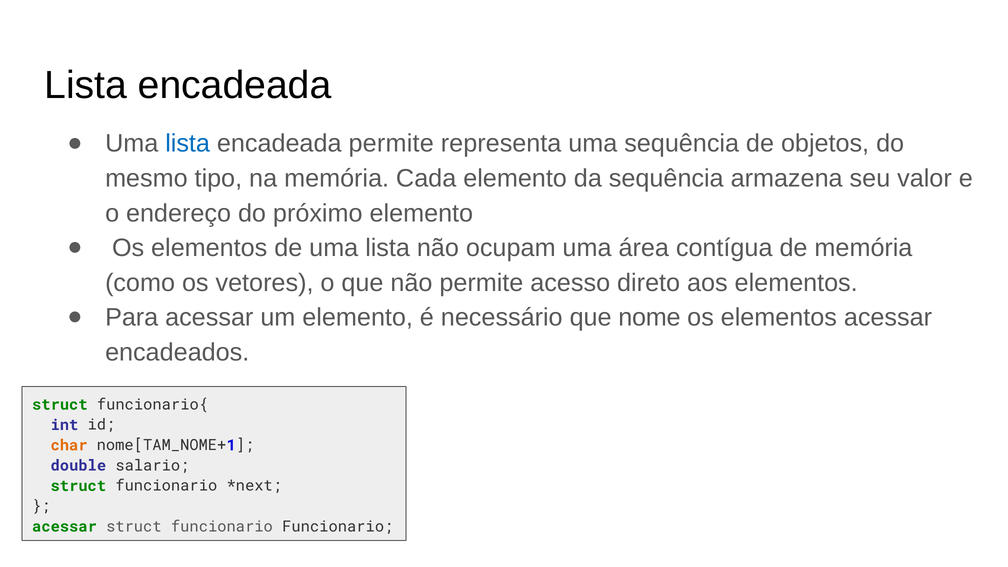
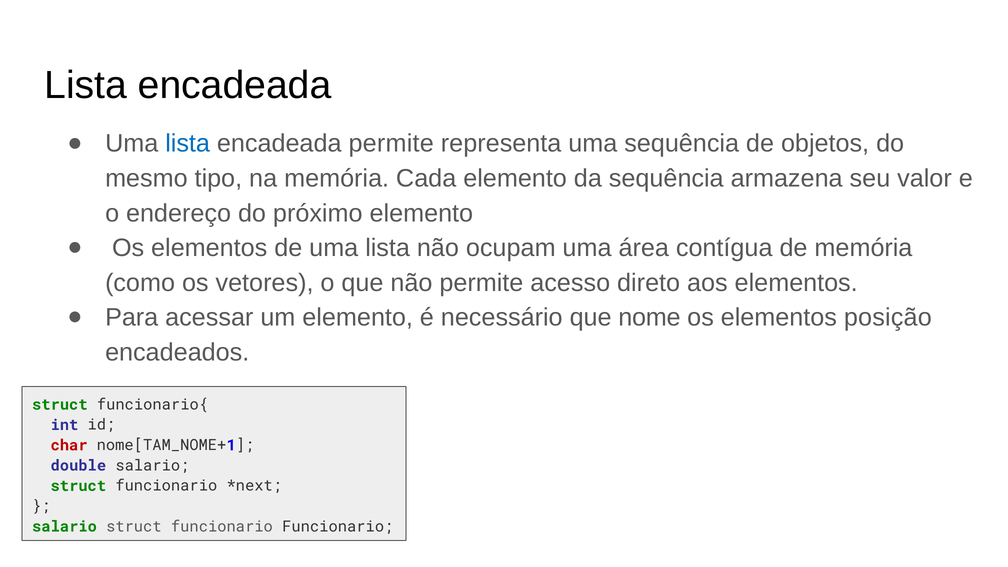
elementos acessar: acessar -> posição
char colour: orange -> red
acessar at (64, 527): acessar -> salario
